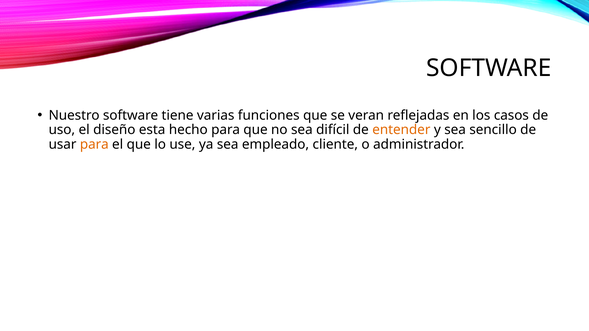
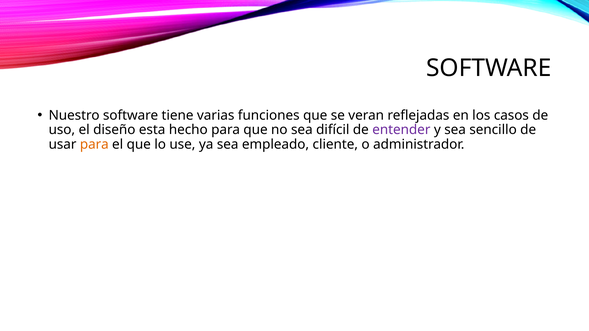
entender colour: orange -> purple
